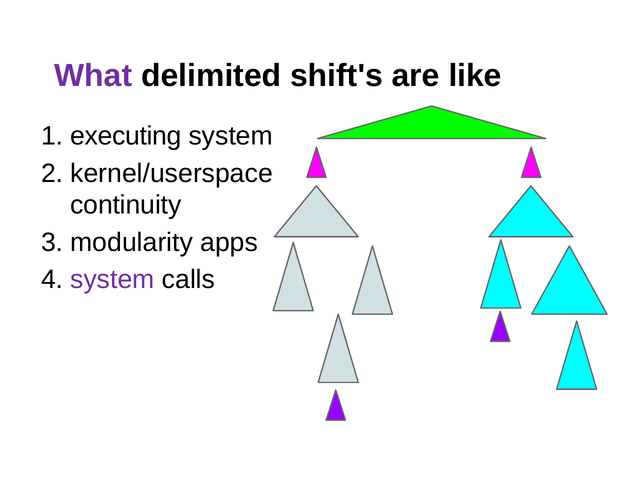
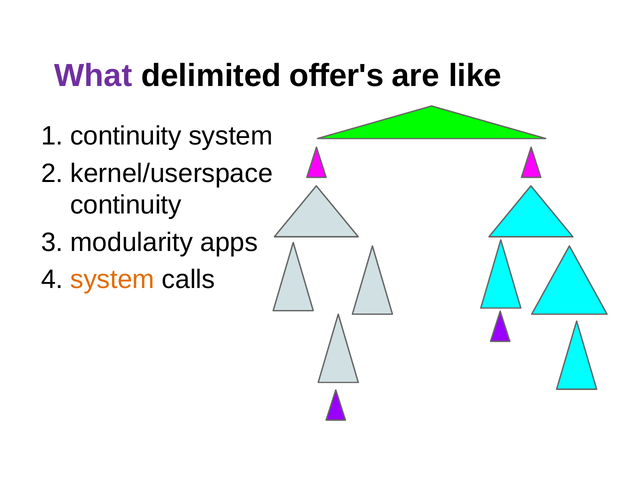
shift's: shift's -> offer's
executing at (126, 136): executing -> continuity
system at (112, 280) colour: purple -> orange
